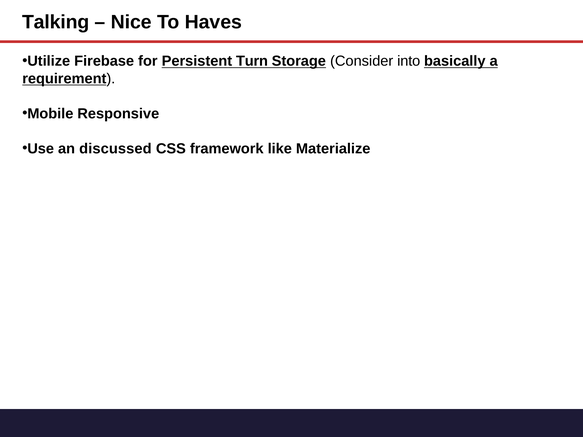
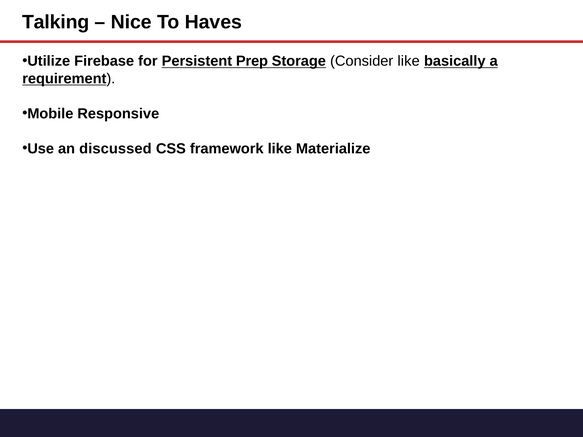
Turn: Turn -> Prep
Consider into: into -> like
